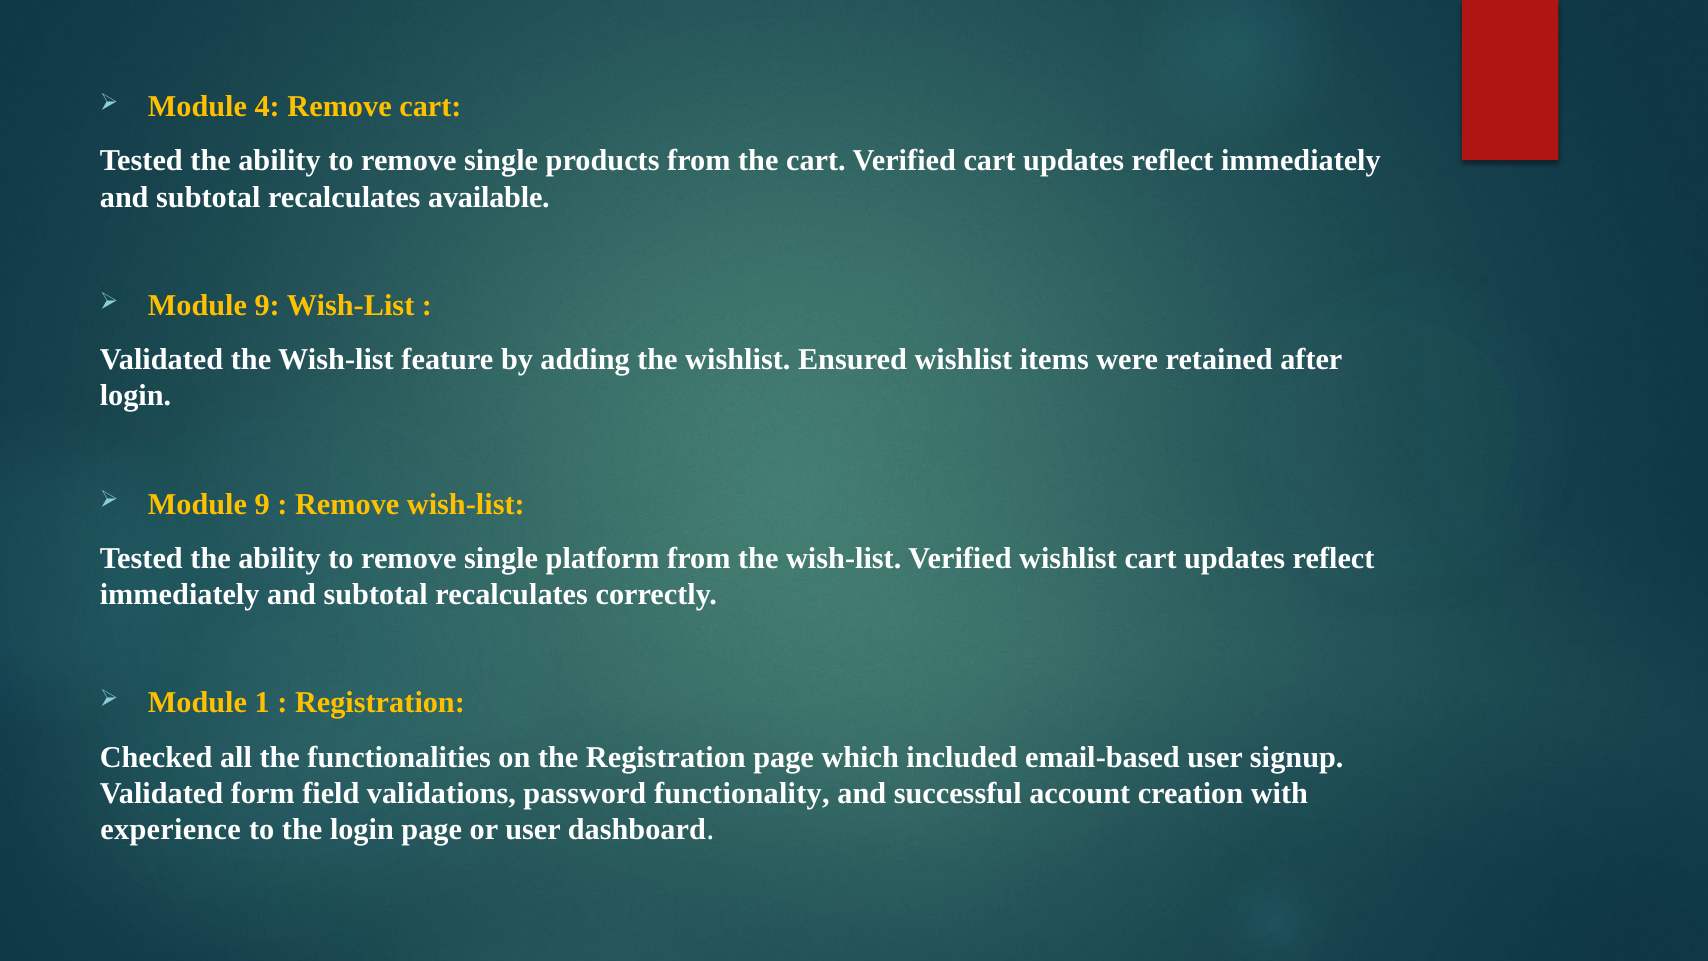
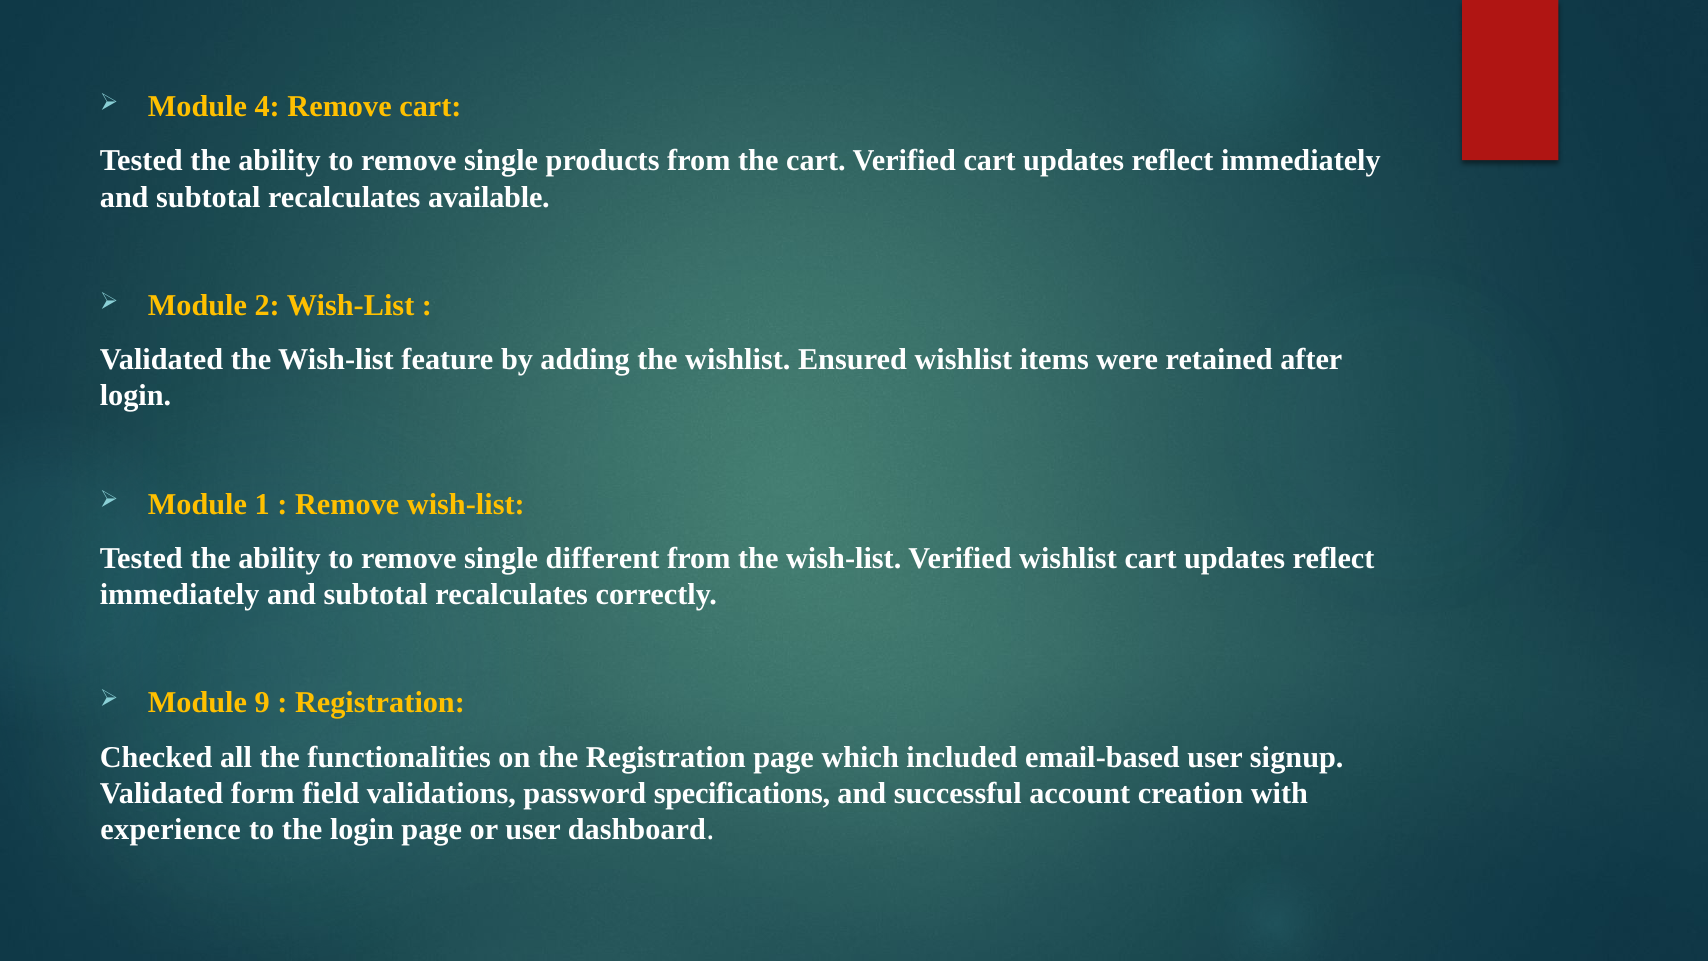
9 at (267, 305): 9 -> 2
9 at (262, 504): 9 -> 1
platform: platform -> different
1: 1 -> 9
functionality: functionality -> specifications
